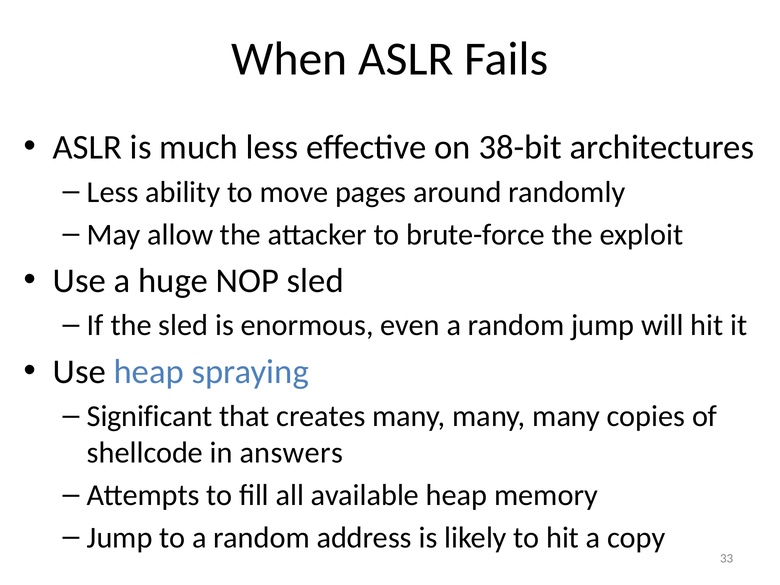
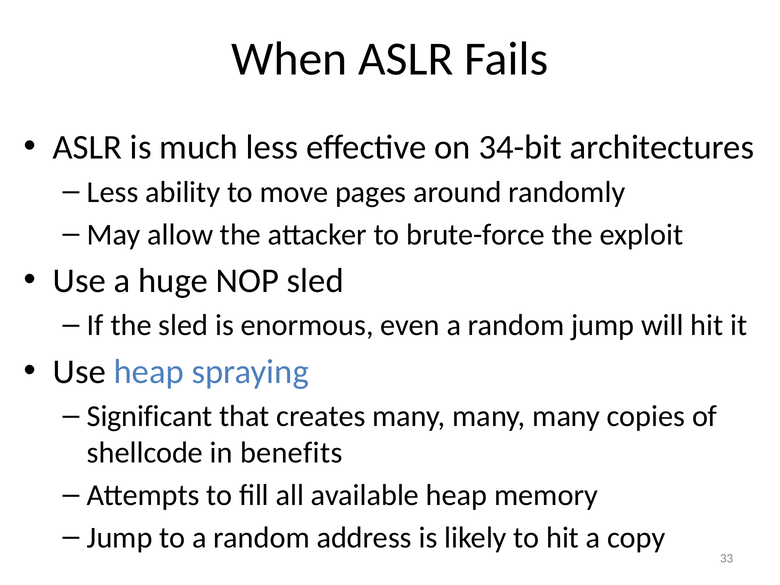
38-bit: 38-bit -> 34-bit
answers: answers -> benefits
